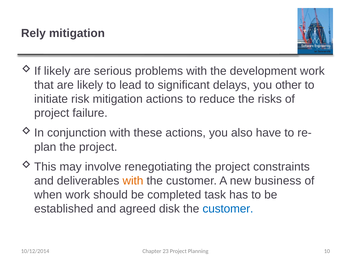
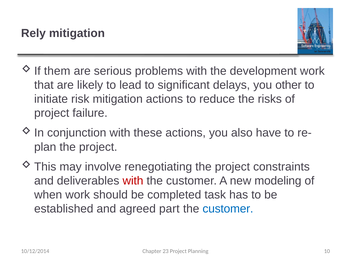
likely at (57, 71): likely -> them
with at (133, 181) colour: orange -> red
business: business -> modeling
disk: disk -> part
